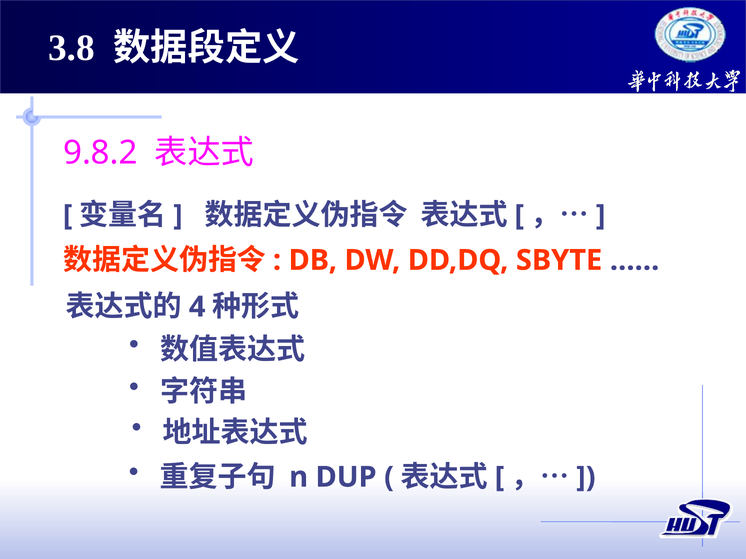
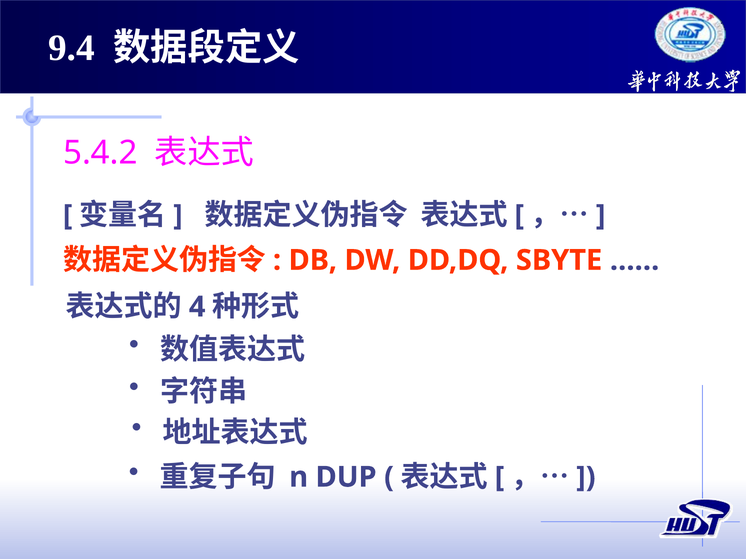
3.8: 3.8 -> 9.4
9.8.2: 9.8.2 -> 5.4.2
